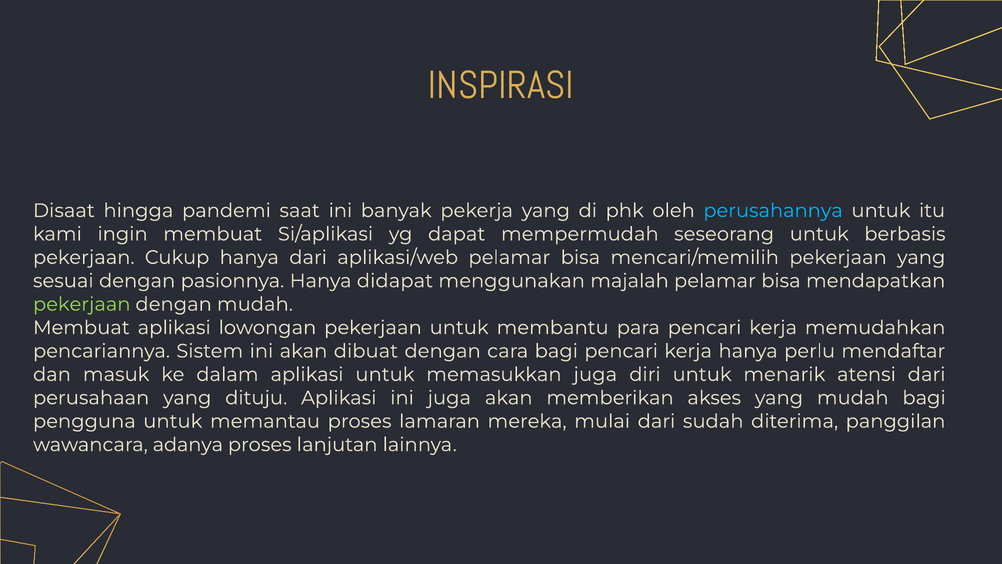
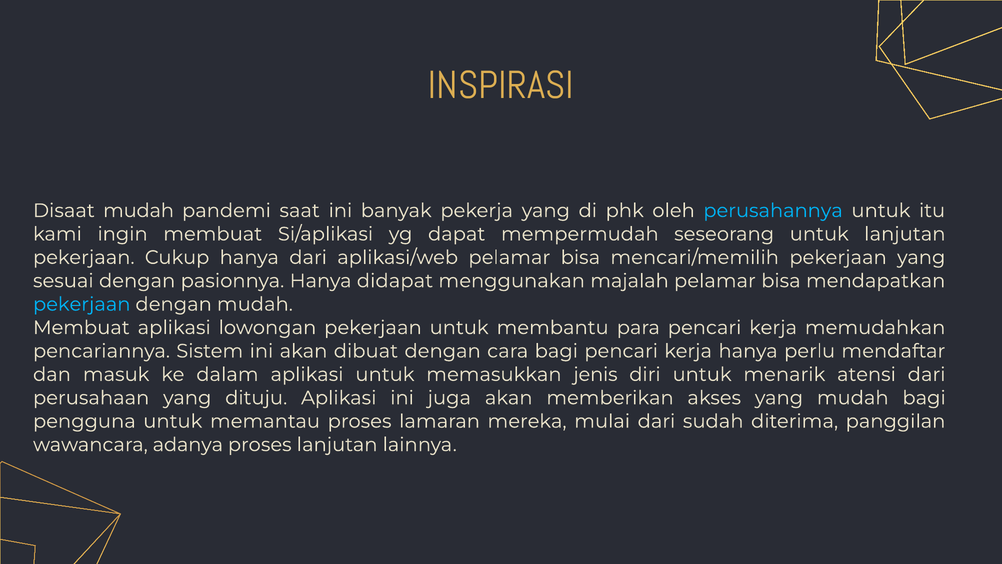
Disaat hingga: hingga -> mudah
untuk berbasis: berbasis -> lanjutan
pekerjaan at (82, 304) colour: light green -> light blue
memasukkan juga: juga -> jenis
